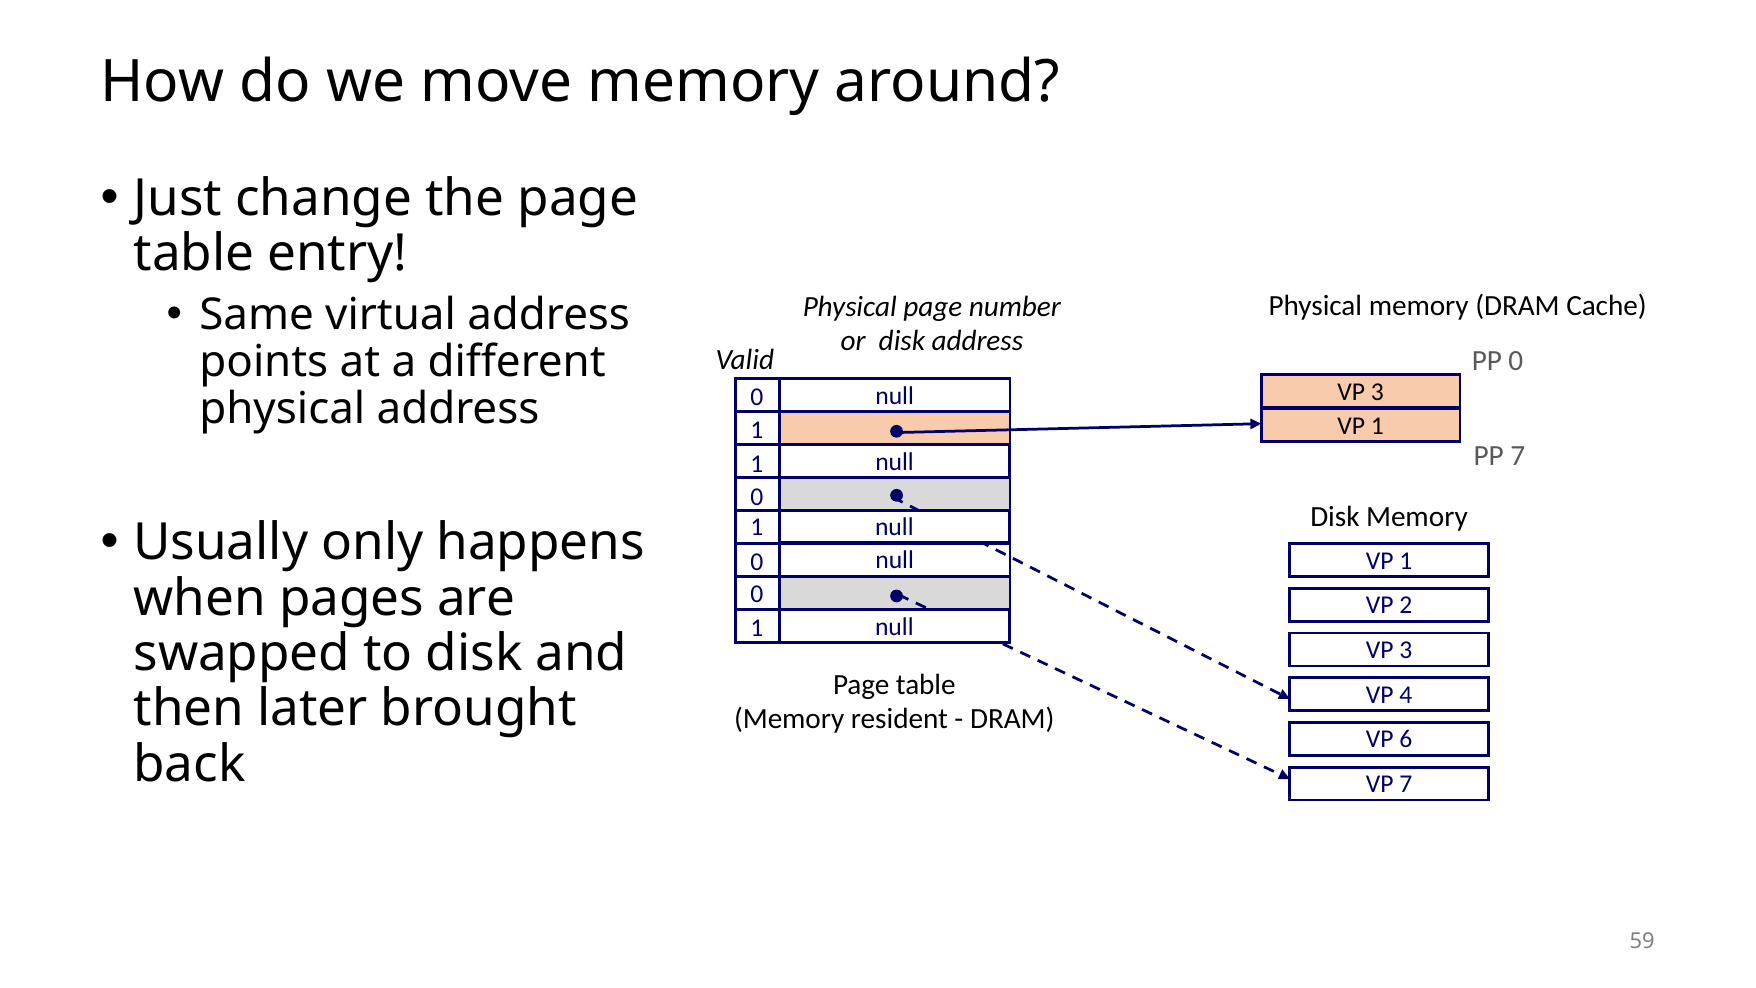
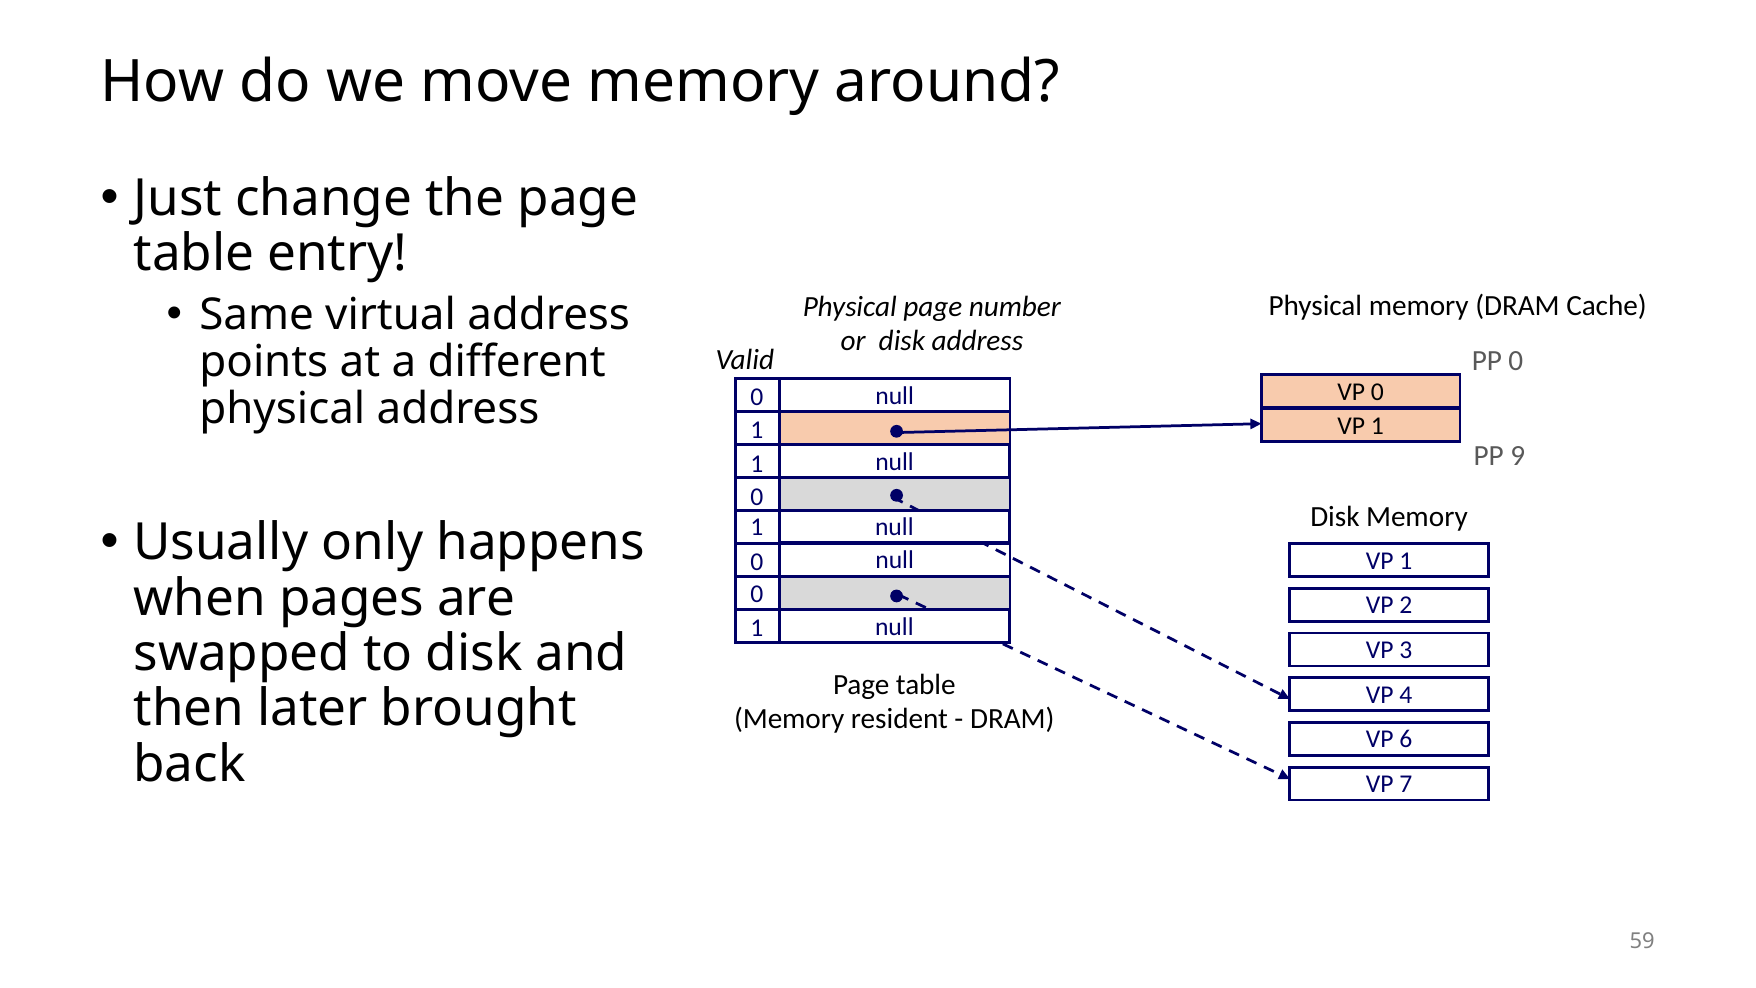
3 at (1377, 391): 3 -> 0
PP 7: 7 -> 9
